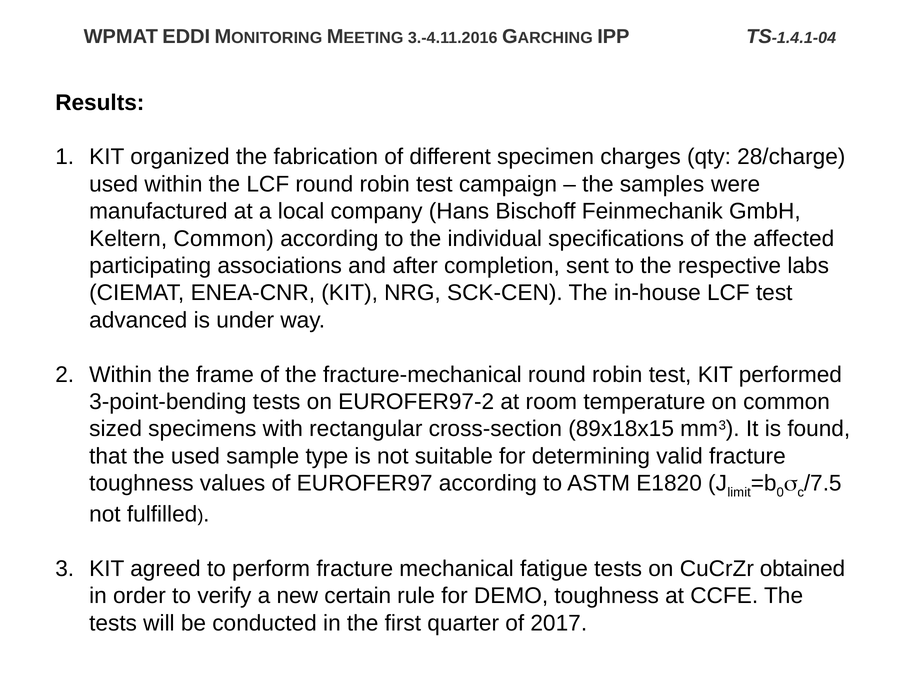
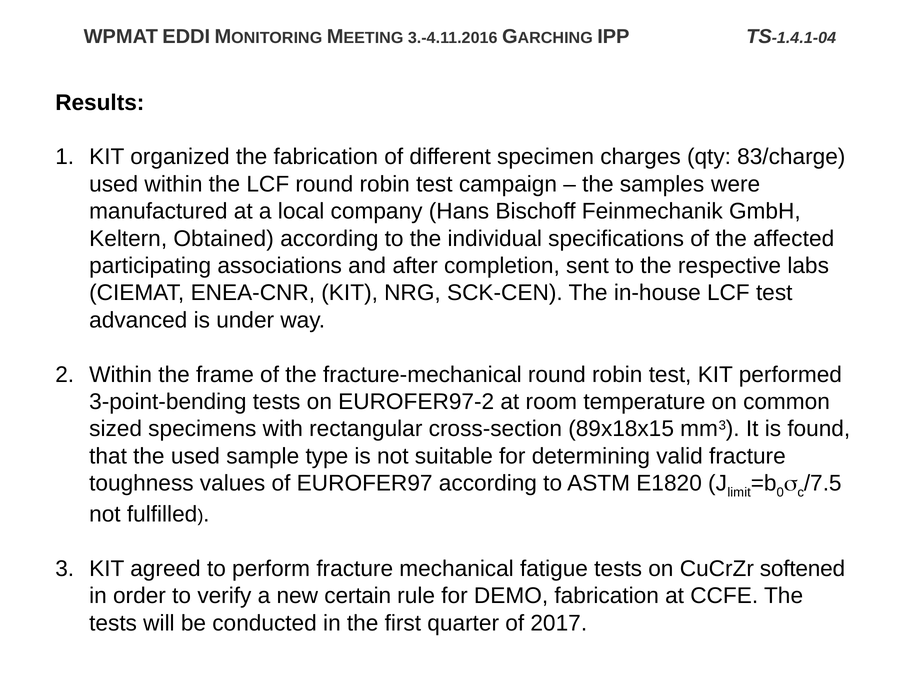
28/charge: 28/charge -> 83/charge
Keltern Common: Common -> Obtained
obtained: obtained -> softened
DEMO toughness: toughness -> fabrication
